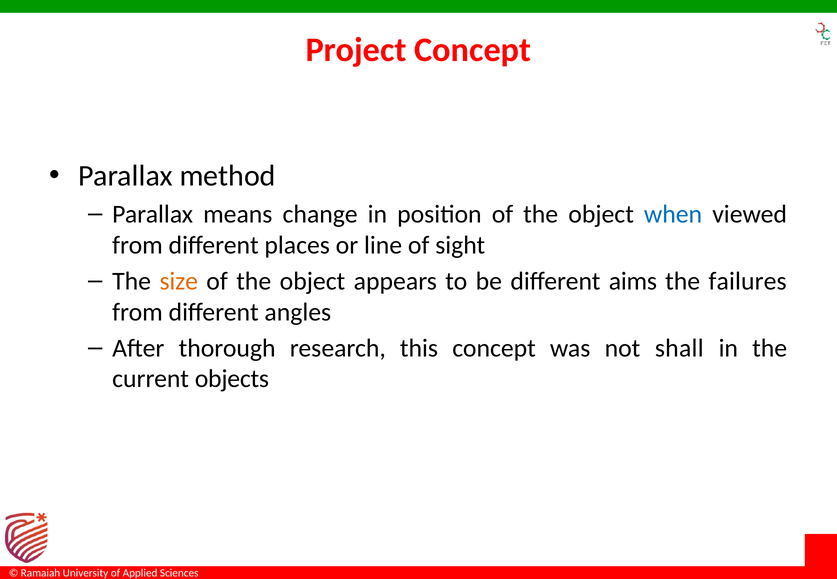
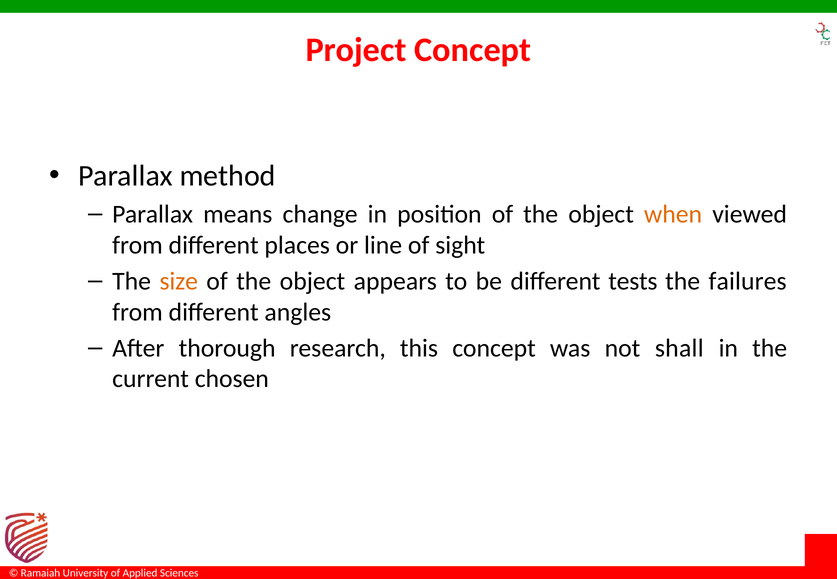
when colour: blue -> orange
aims: aims -> tests
objects: objects -> chosen
